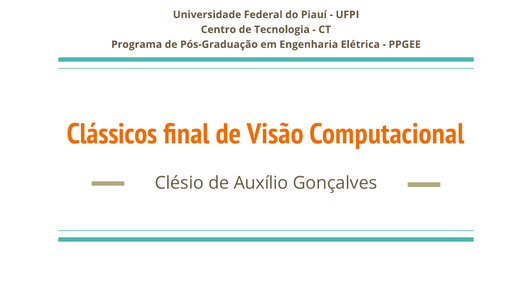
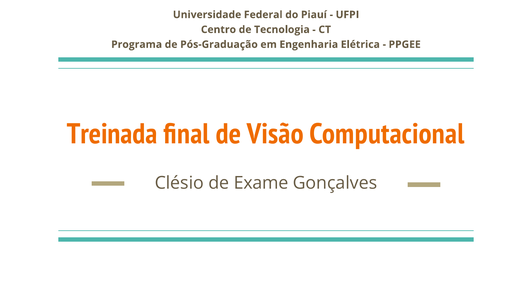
Clássicos: Clássicos -> Treinada
Auxílio: Auxílio -> Exame
